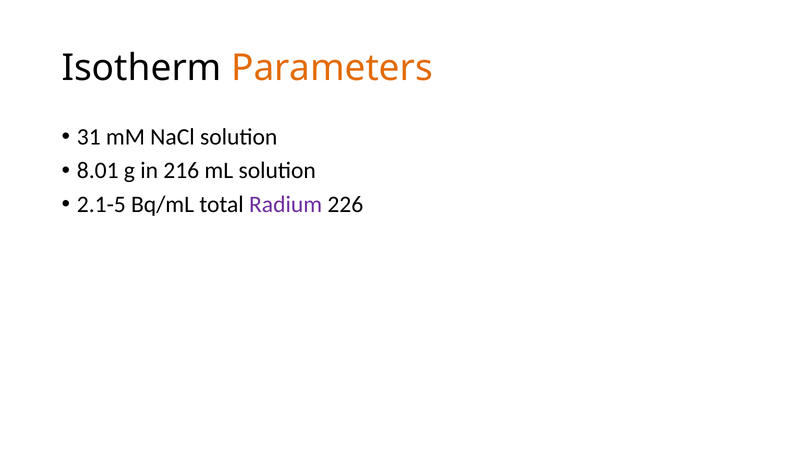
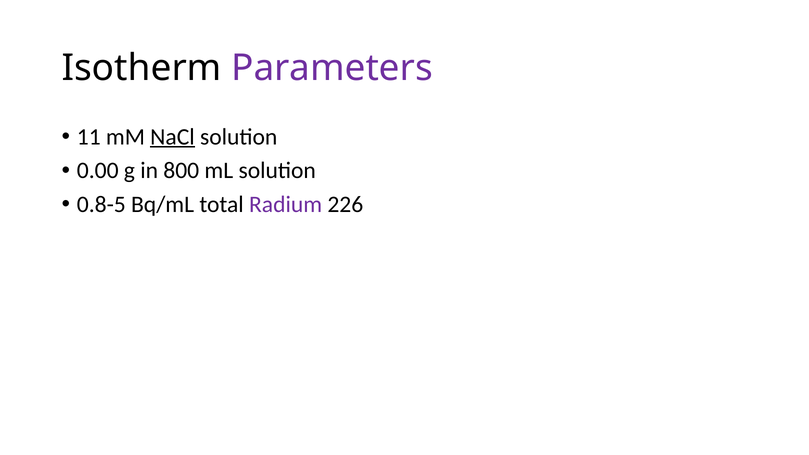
Parameters colour: orange -> purple
31: 31 -> 11
NaCl underline: none -> present
8.01: 8.01 -> 0.00
216: 216 -> 800
2.1-5: 2.1-5 -> 0.8-5
